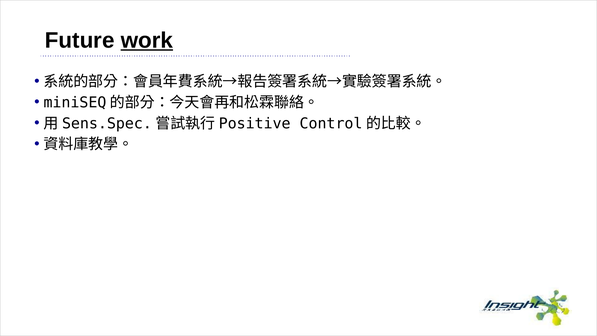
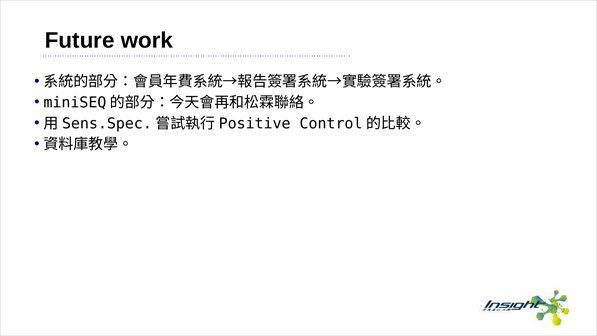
work underline: present -> none
